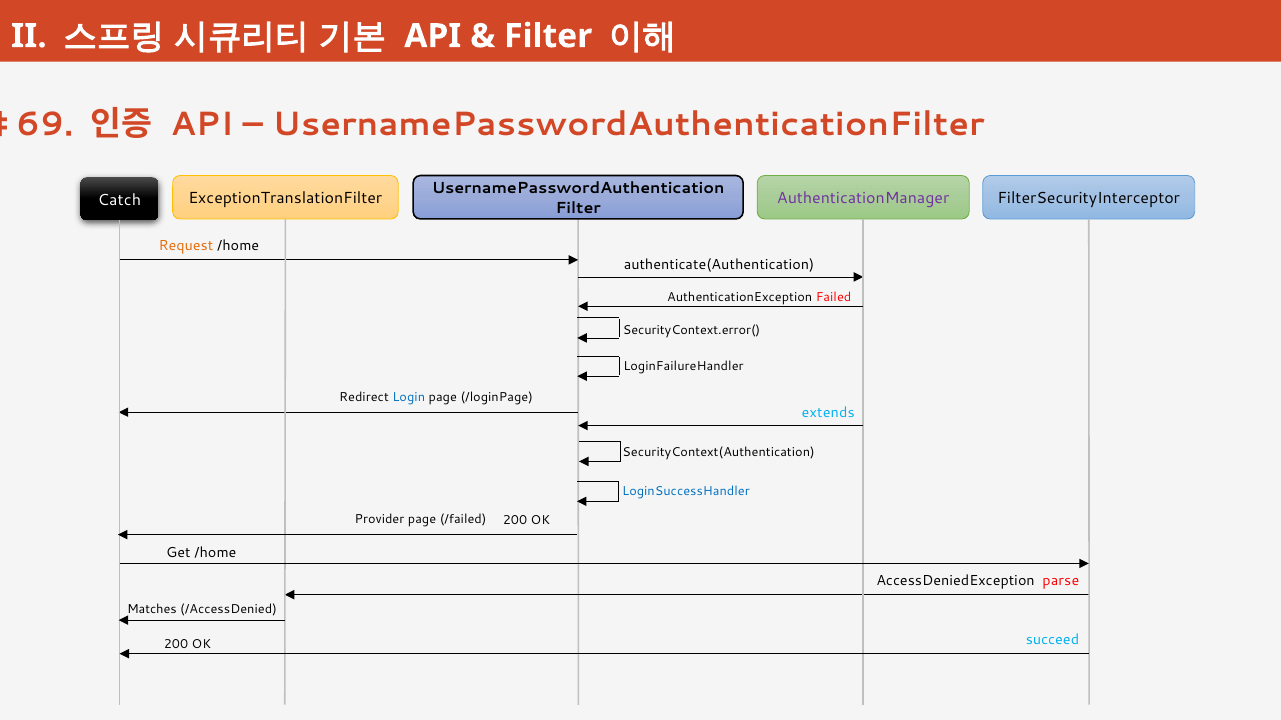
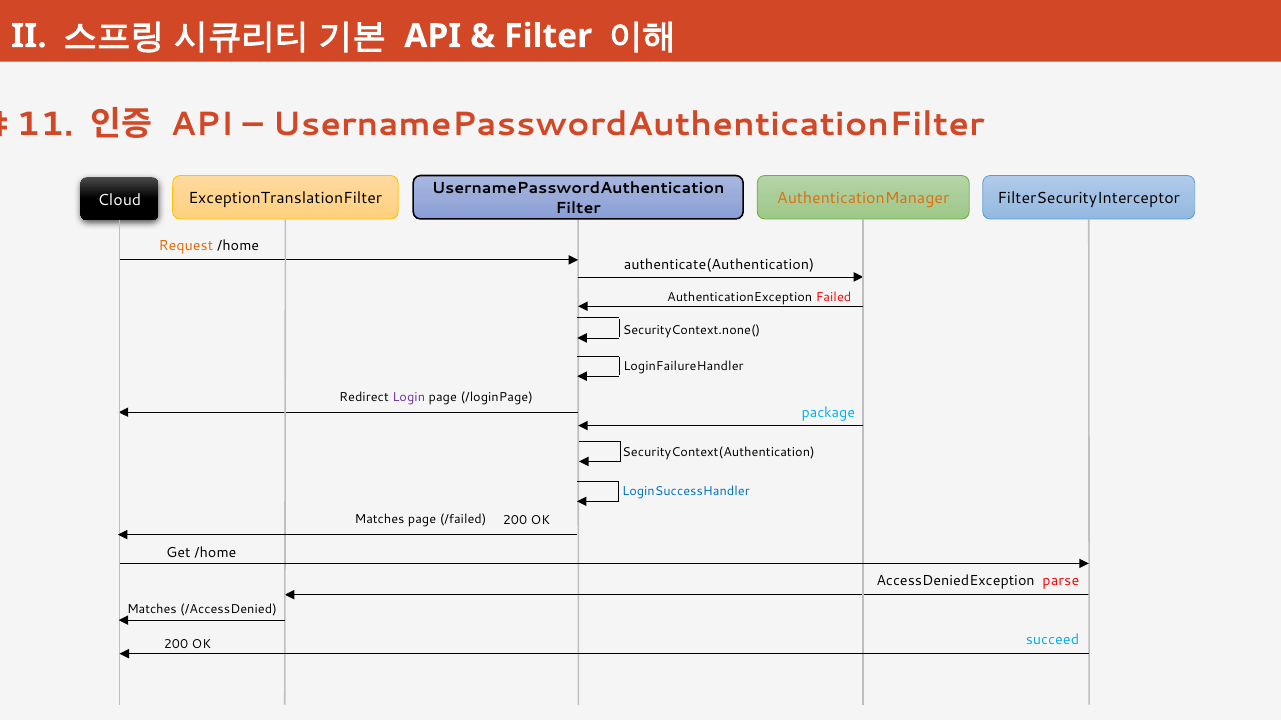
69: 69 -> 11
AuthenticationManager colour: purple -> orange
Catch: Catch -> Cloud
SecurityContext.error(: SecurityContext.error( -> SecurityContext.none(
Login colour: blue -> purple
extends: extends -> package
Provider at (380, 520): Provider -> Matches
